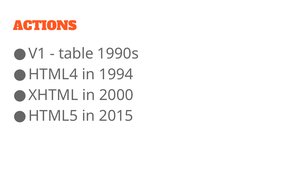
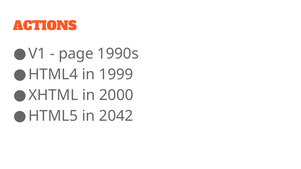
table: table -> page
1994: 1994 -> 1999
2015: 2015 -> 2042
